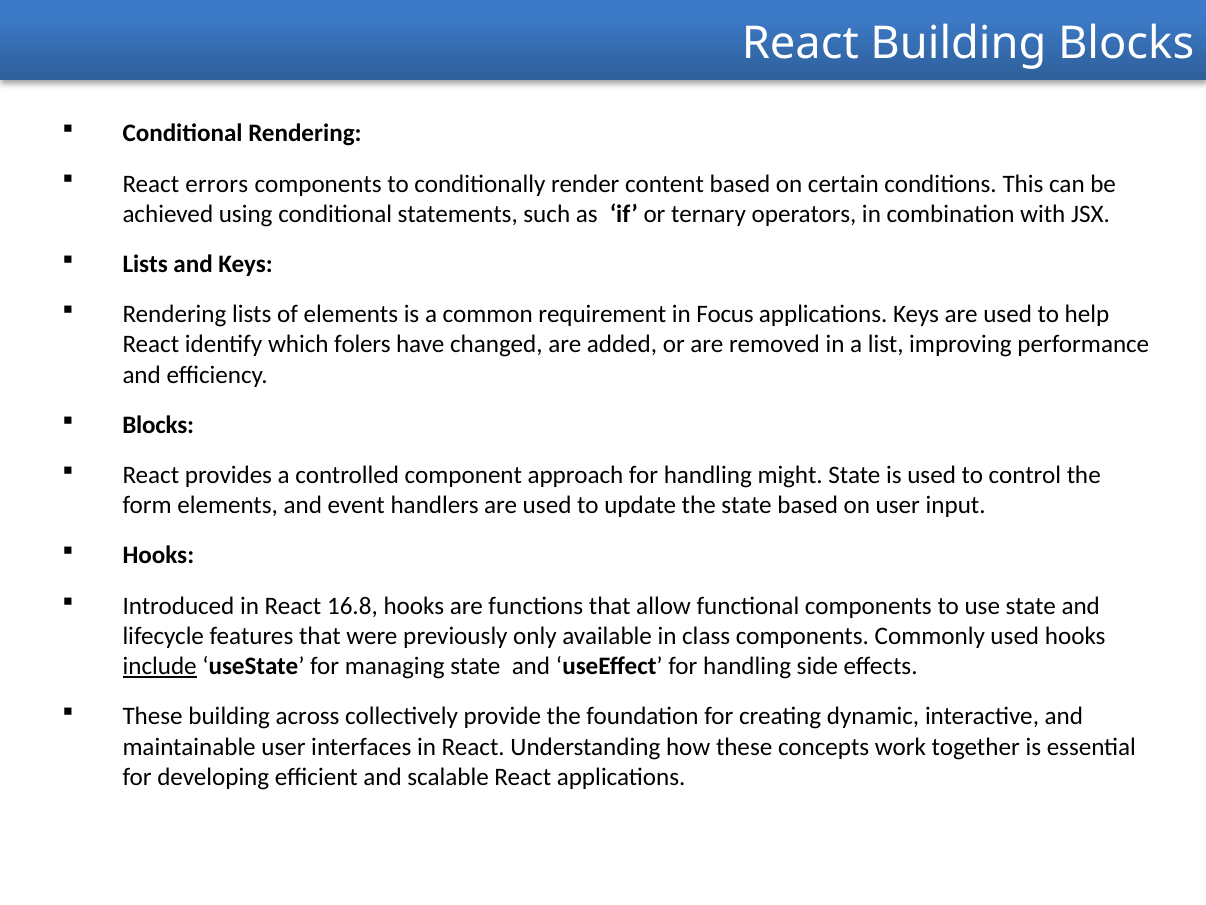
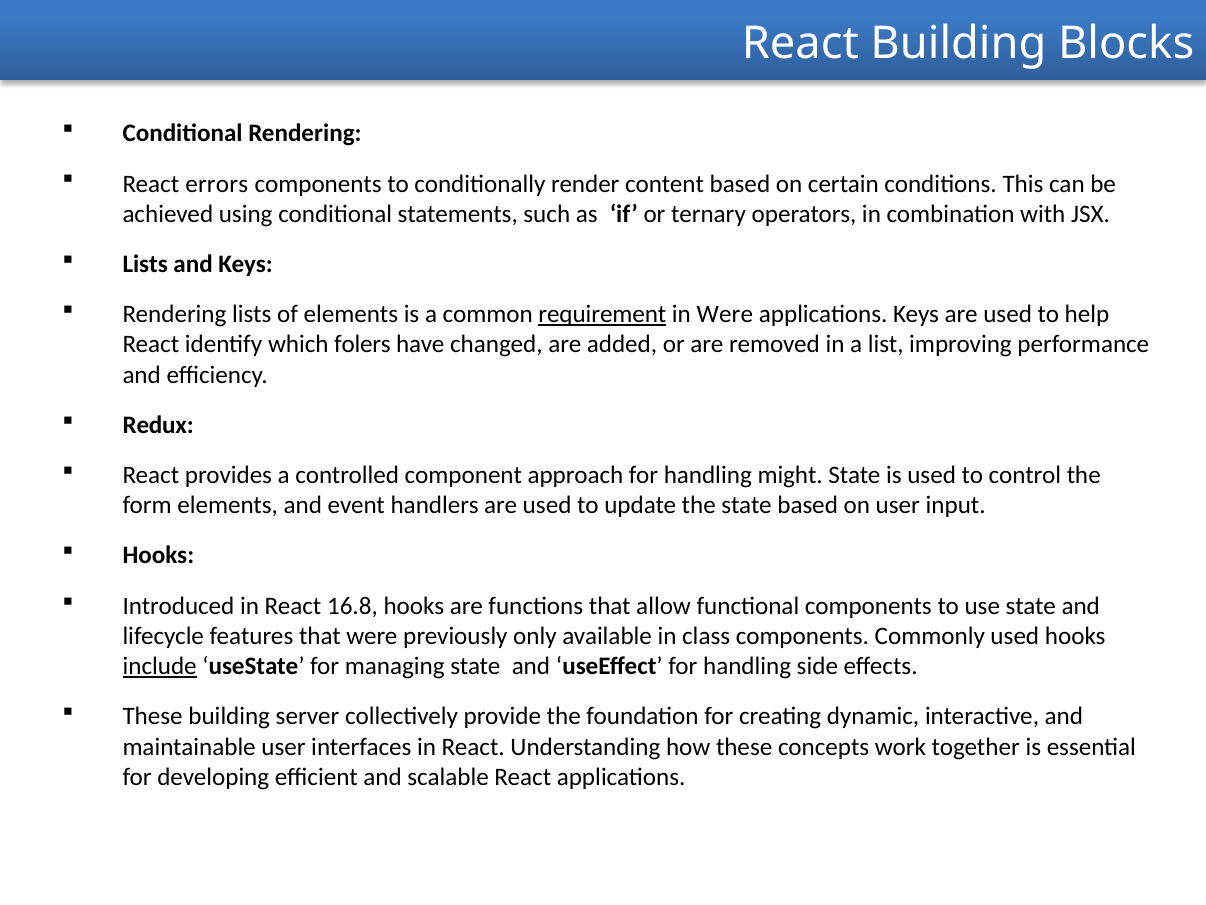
requirement underline: none -> present
in Focus: Focus -> Were
Blocks at (158, 425): Blocks -> Redux
across: across -> server
